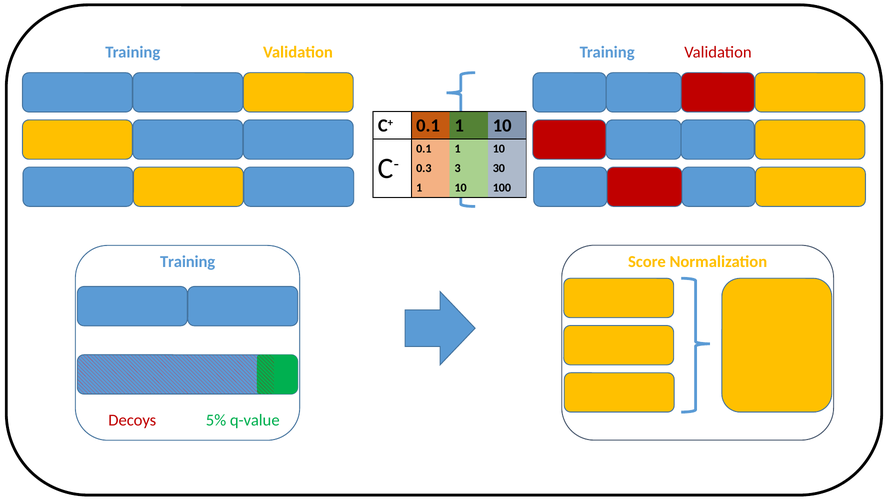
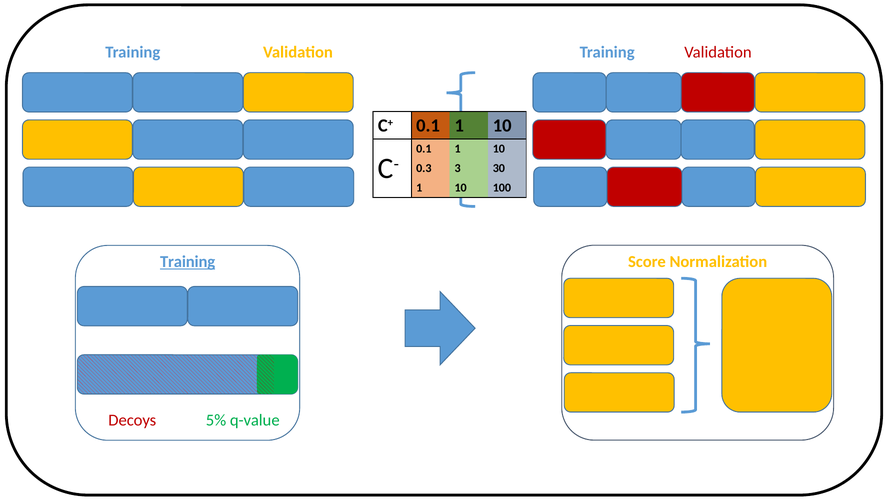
Training at (188, 261) underline: none -> present
